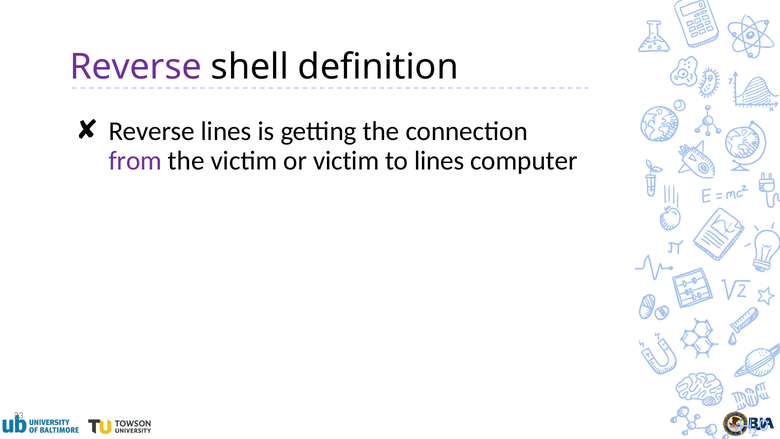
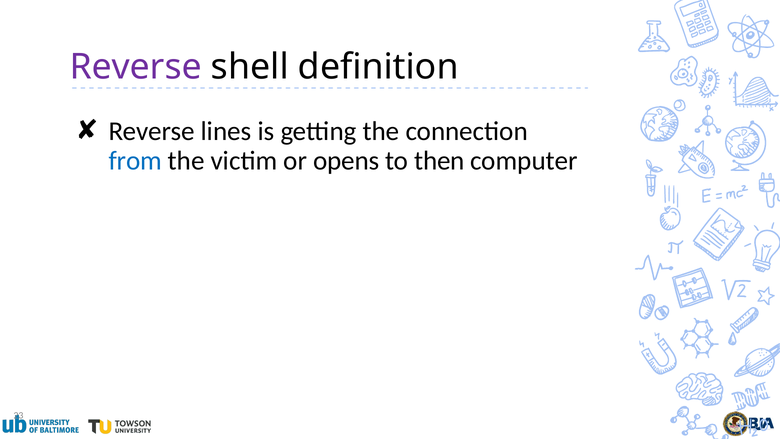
from colour: purple -> blue
or victim: victim -> opens
to lines: lines -> then
